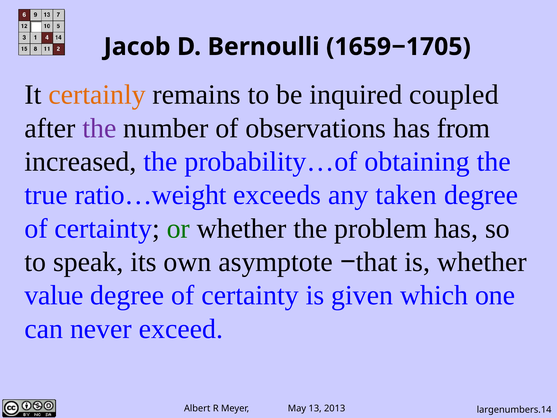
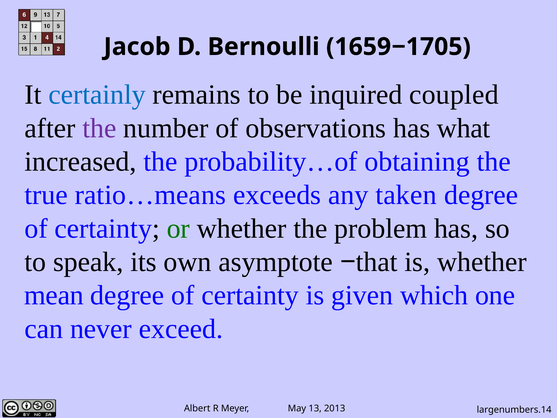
certainly colour: orange -> blue
from: from -> what
ratio…weight: ratio…weight -> ratio…means
value: value -> mean
